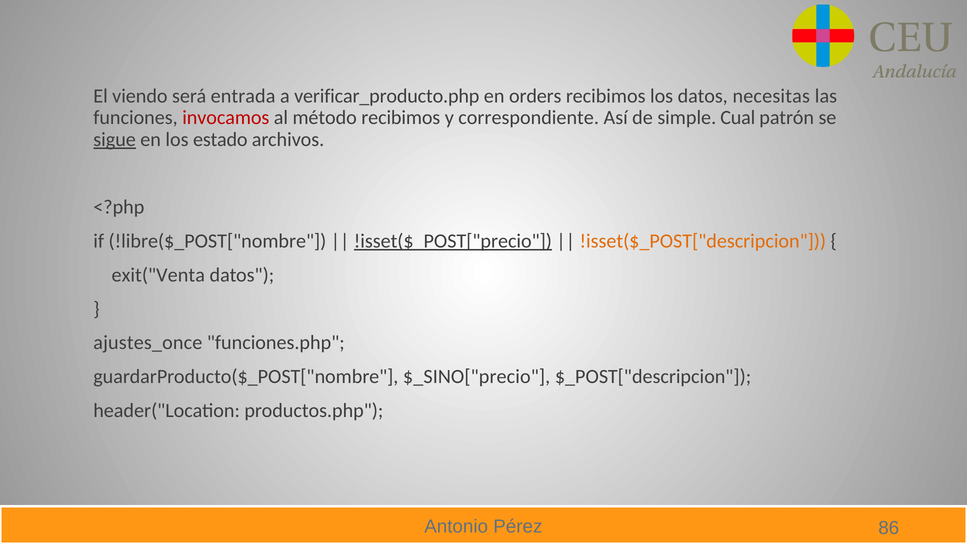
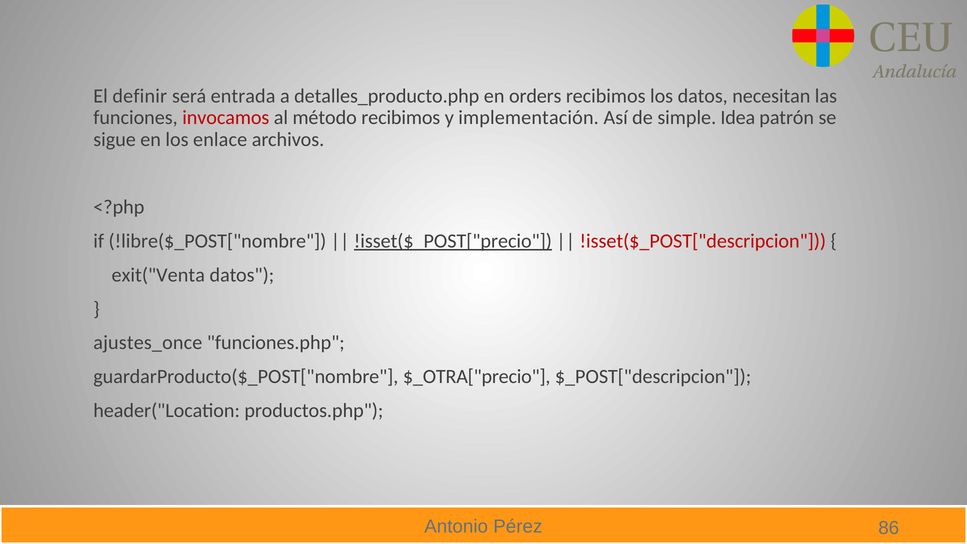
viendo: viendo -> definir
verificar_producto.php: verificar_producto.php -> detalles_producto.php
necesitas: necesitas -> necesitan
correspondiente: correspondiente -> implementación
Cual: Cual -> Idea
sigue underline: present -> none
estado: estado -> enlace
!isset($_POST["descripcion colour: orange -> red
$_SINO["precio: $_SINO["precio -> $_OTRA["precio
